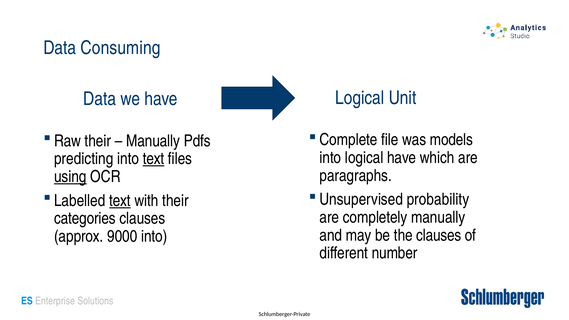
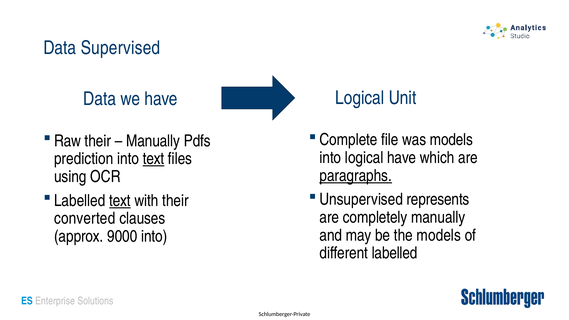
Consuming: Consuming -> Supervised
predicting: predicting -> prediction
paragraphs underline: none -> present
using underline: present -> none
probability: probability -> represents
categories: categories -> converted
the clauses: clauses -> models
different number: number -> labelled
